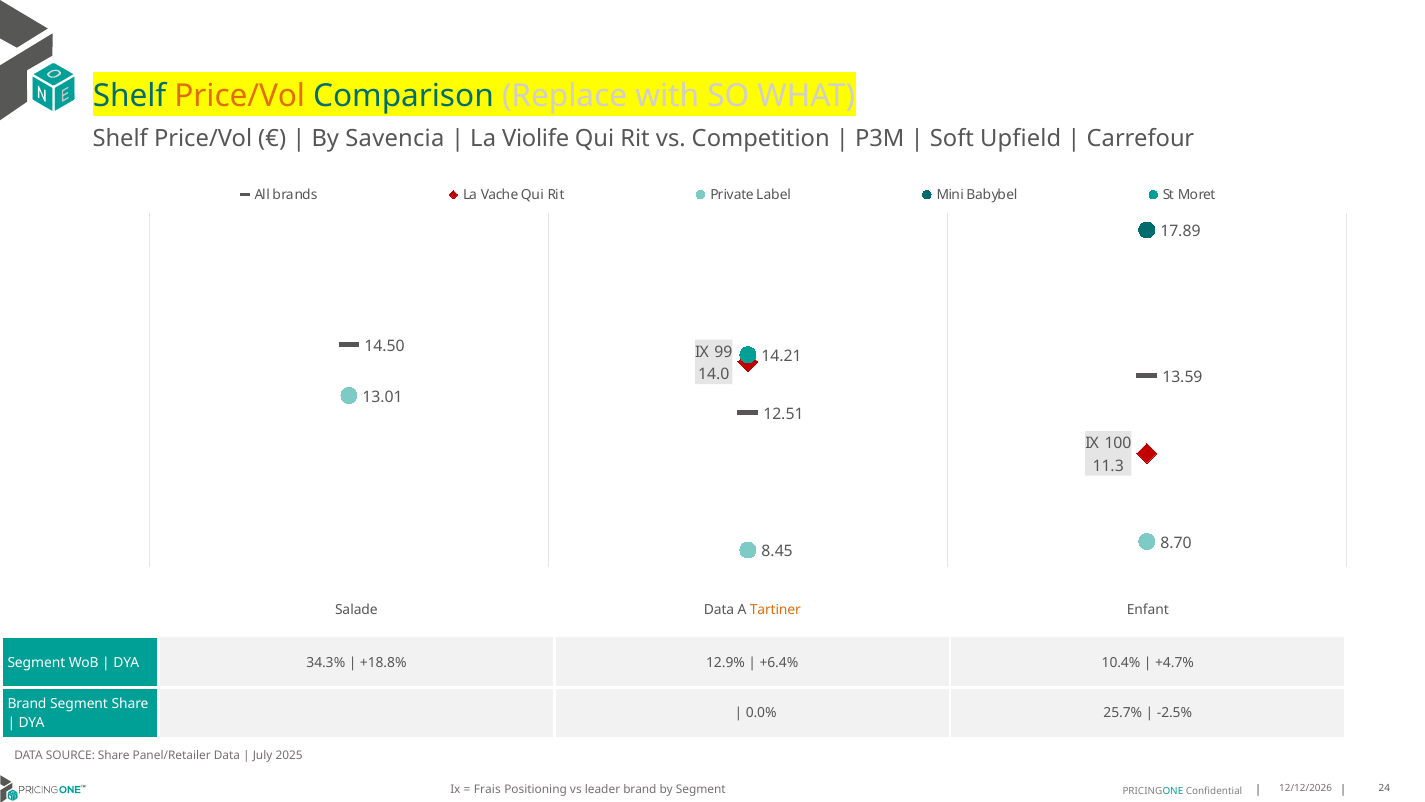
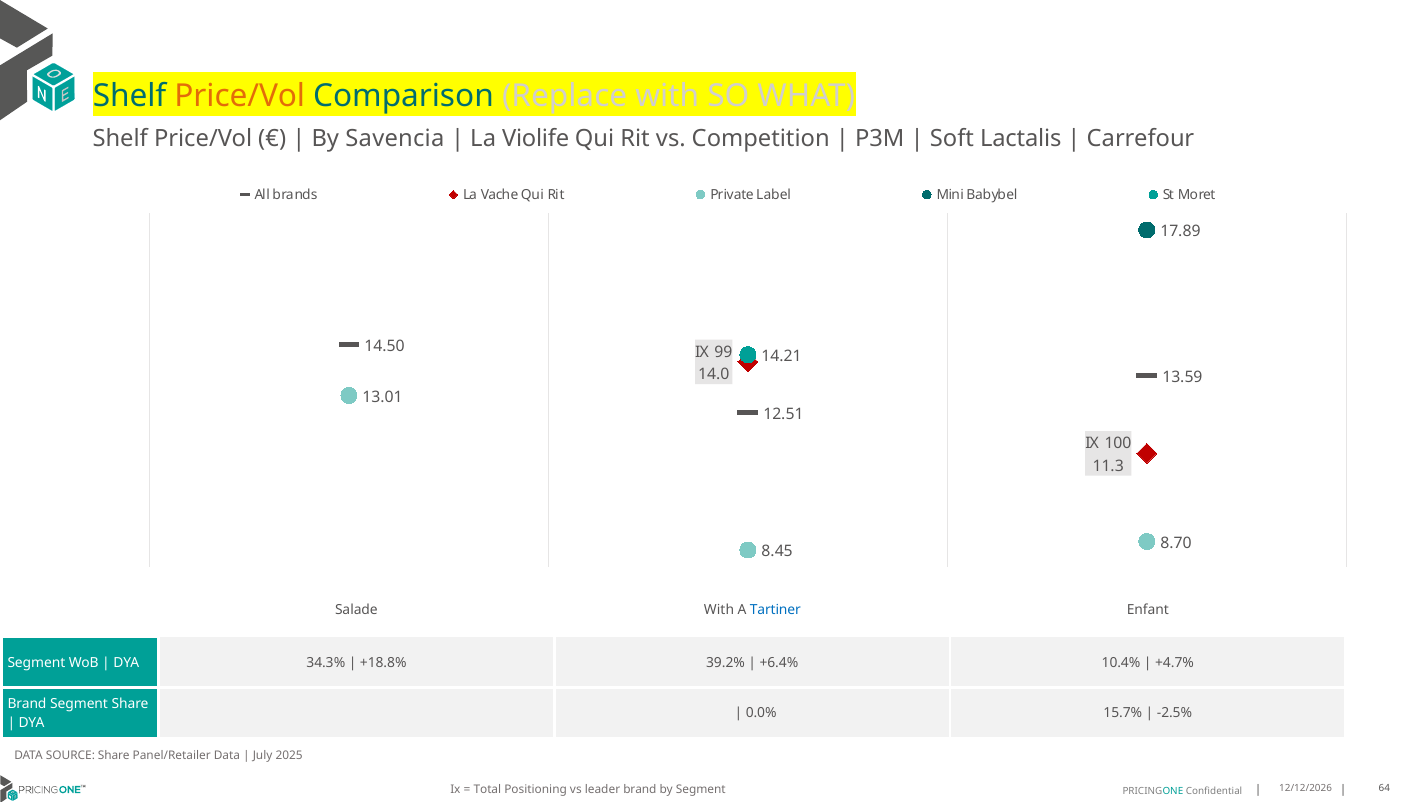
Upfield: Upfield -> Lactalis
Salade Data: Data -> With
Tartiner colour: orange -> blue
12.9%: 12.9% -> 39.2%
25.7%: 25.7% -> 15.7%
Frais: Frais -> Total
24: 24 -> 64
